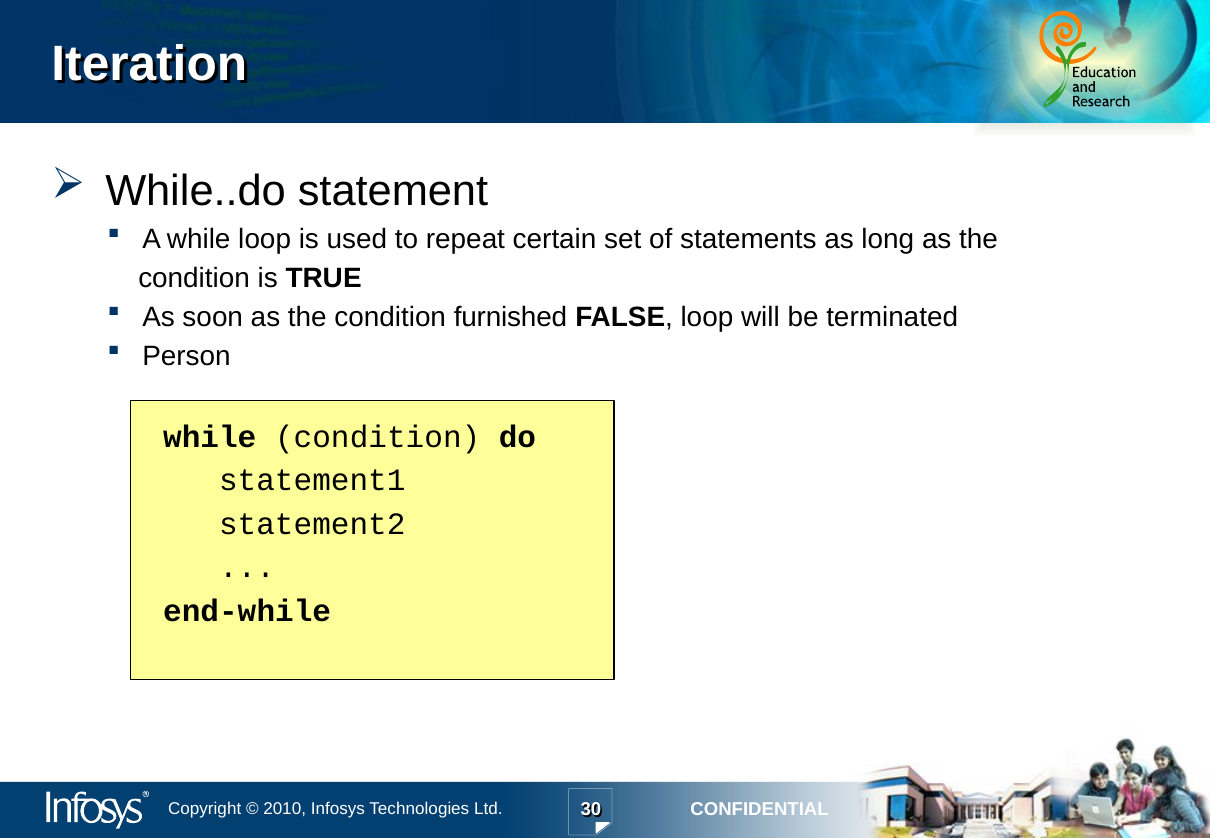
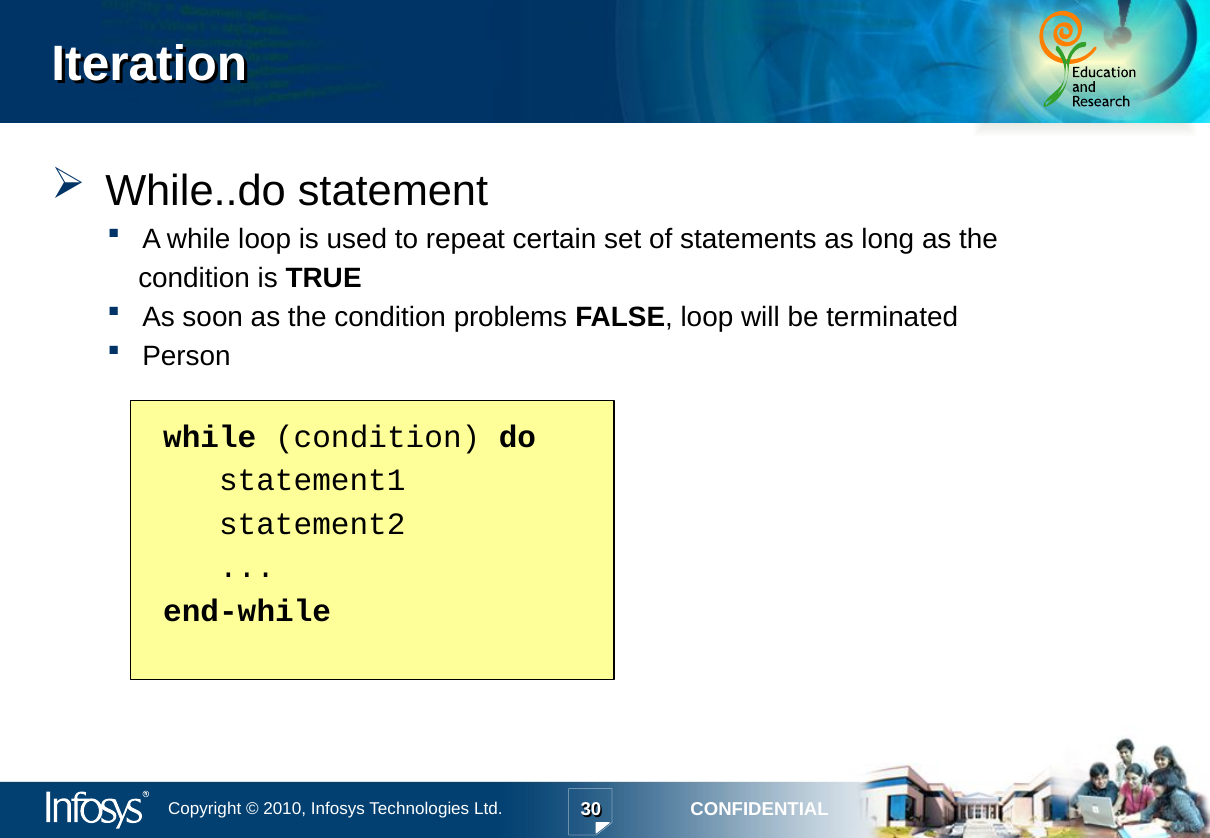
furnished: furnished -> problems
